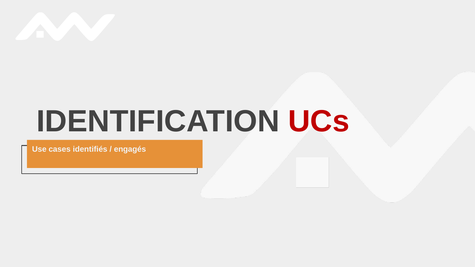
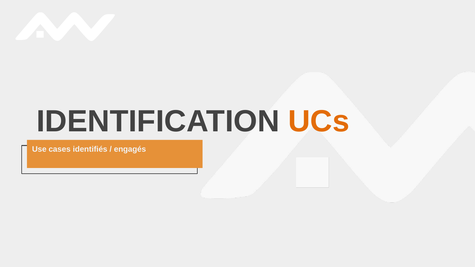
UCs colour: red -> orange
